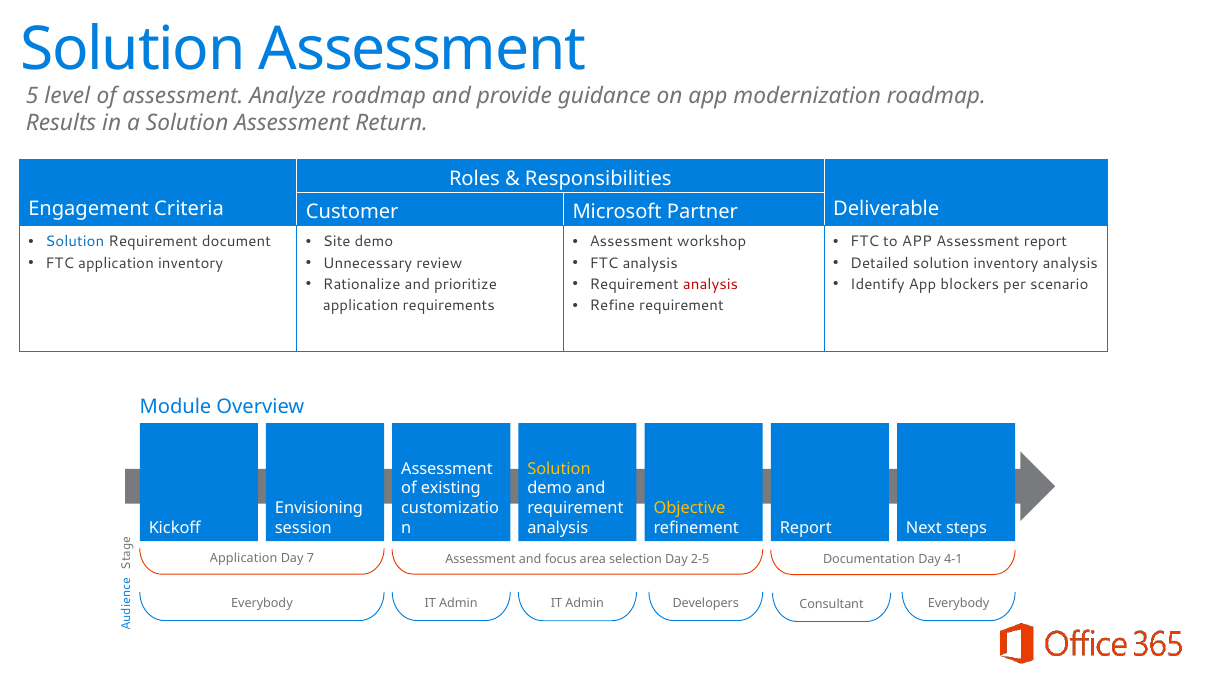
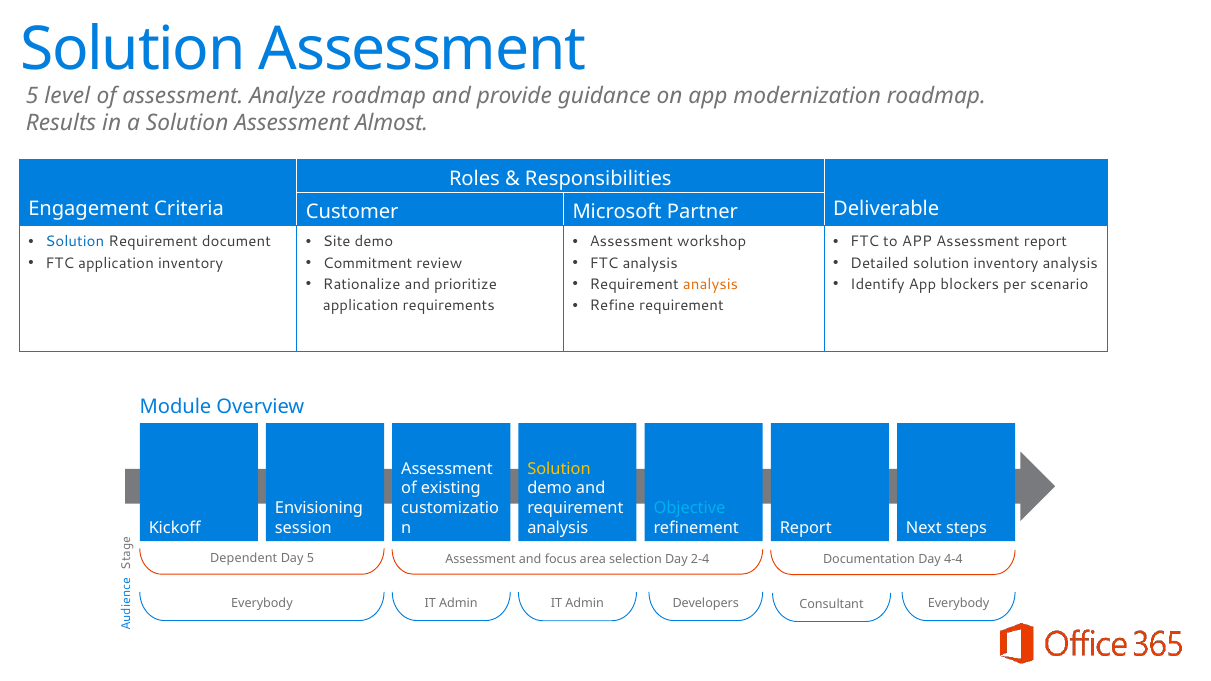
Return: Return -> Almost
Unnecessary: Unnecessary -> Commitment
analysis at (711, 285) colour: red -> orange
Objective colour: yellow -> light blue
Application at (244, 559): Application -> Dependent
Day 7: 7 -> 5
2-5: 2-5 -> 2-4
4-1: 4-1 -> 4-4
